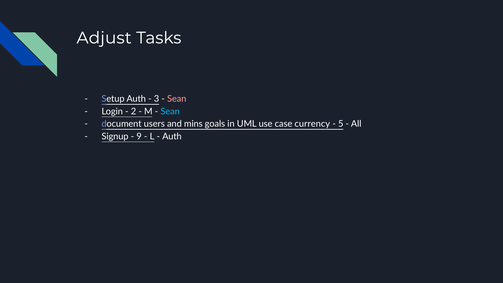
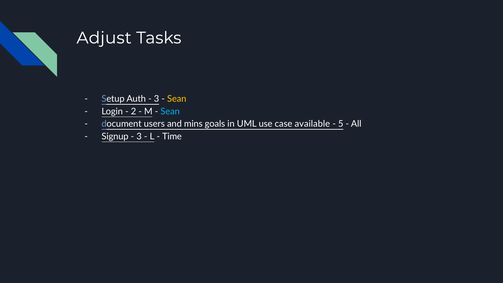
Sean at (177, 99) colour: pink -> yellow
currency: currency -> available
9 at (139, 136): 9 -> 3
Auth at (172, 136): Auth -> Time
